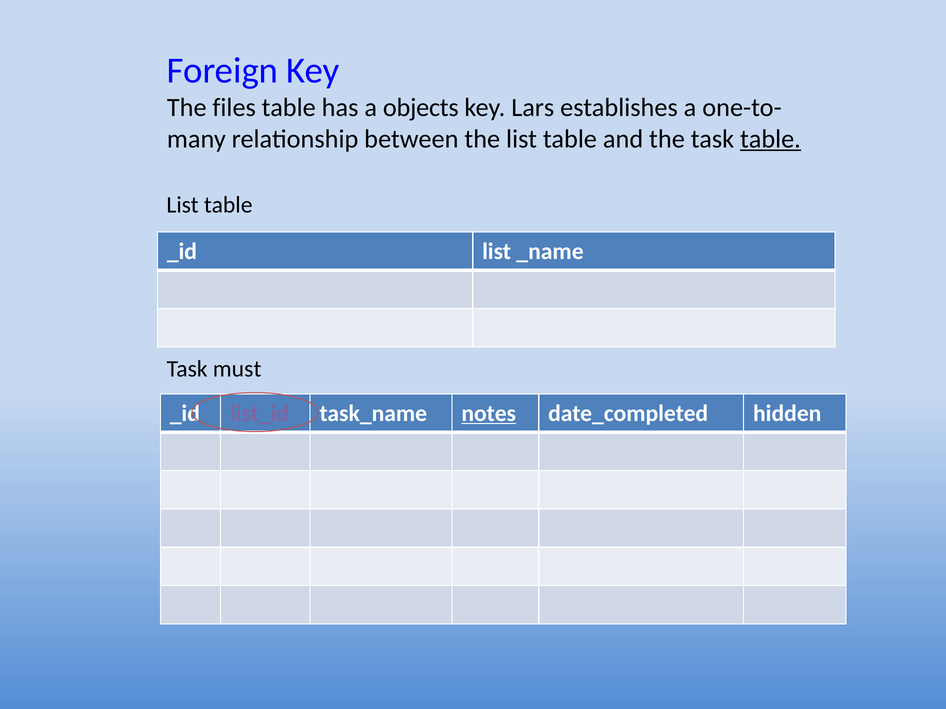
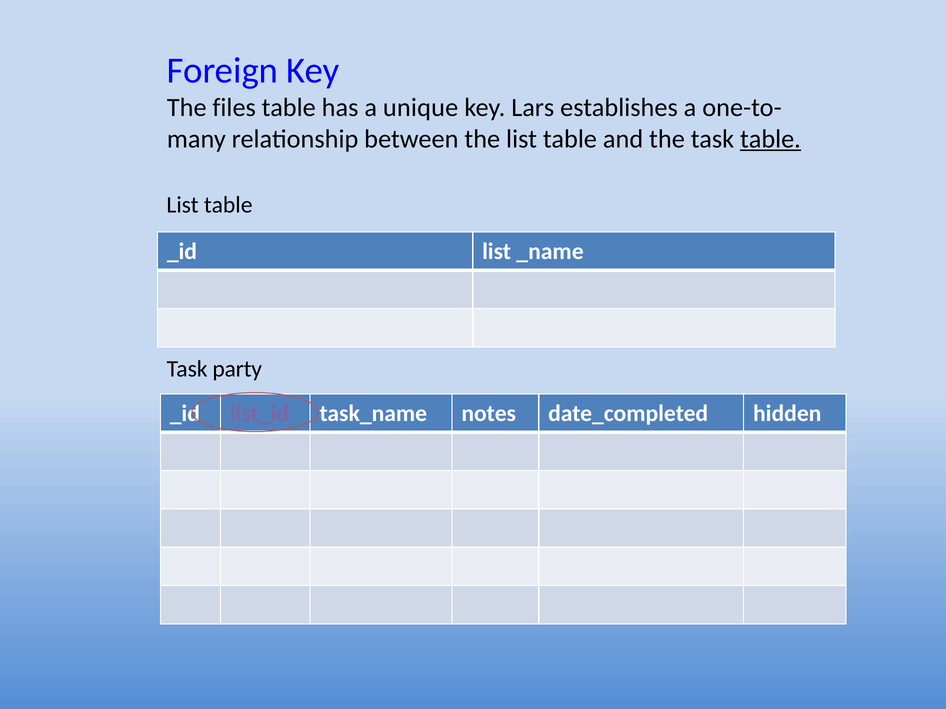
objects: objects -> unique
must: must -> party
notes underline: present -> none
